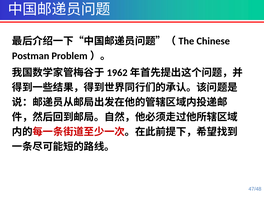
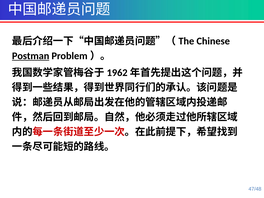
Postman underline: none -> present
